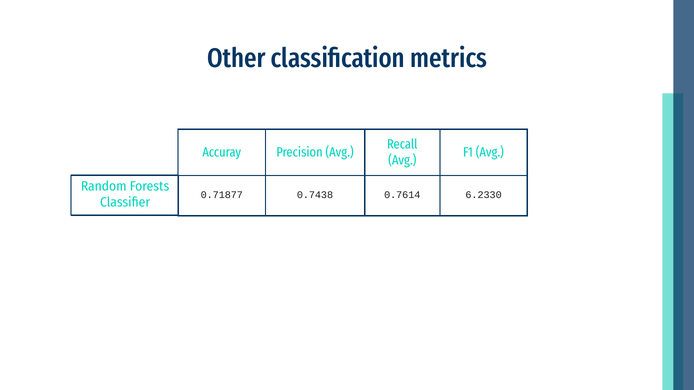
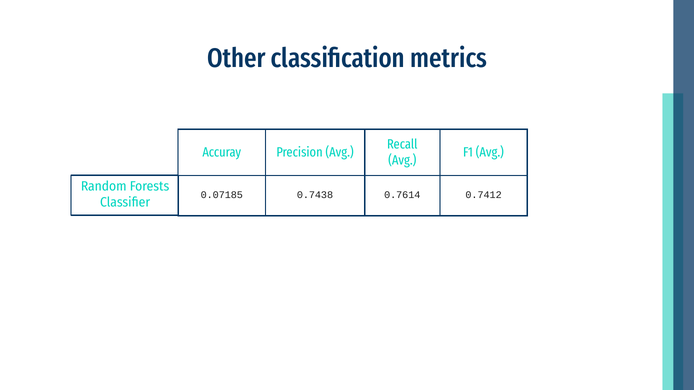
0.71877: 0.71877 -> 0.07185
6.2330: 6.2330 -> 0.7412
